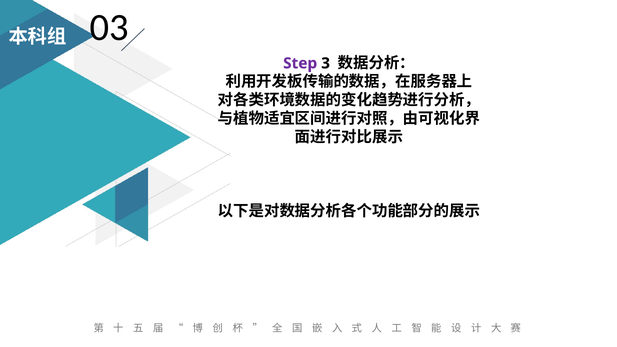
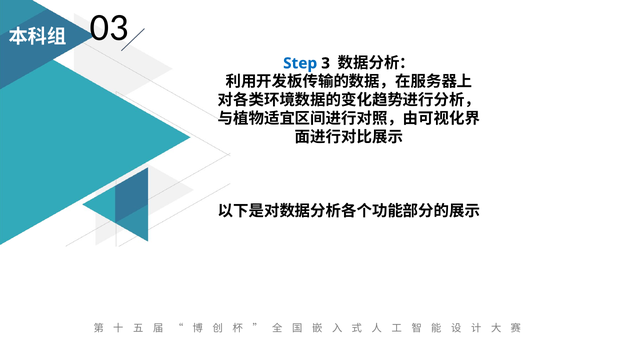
Step colour: purple -> blue
